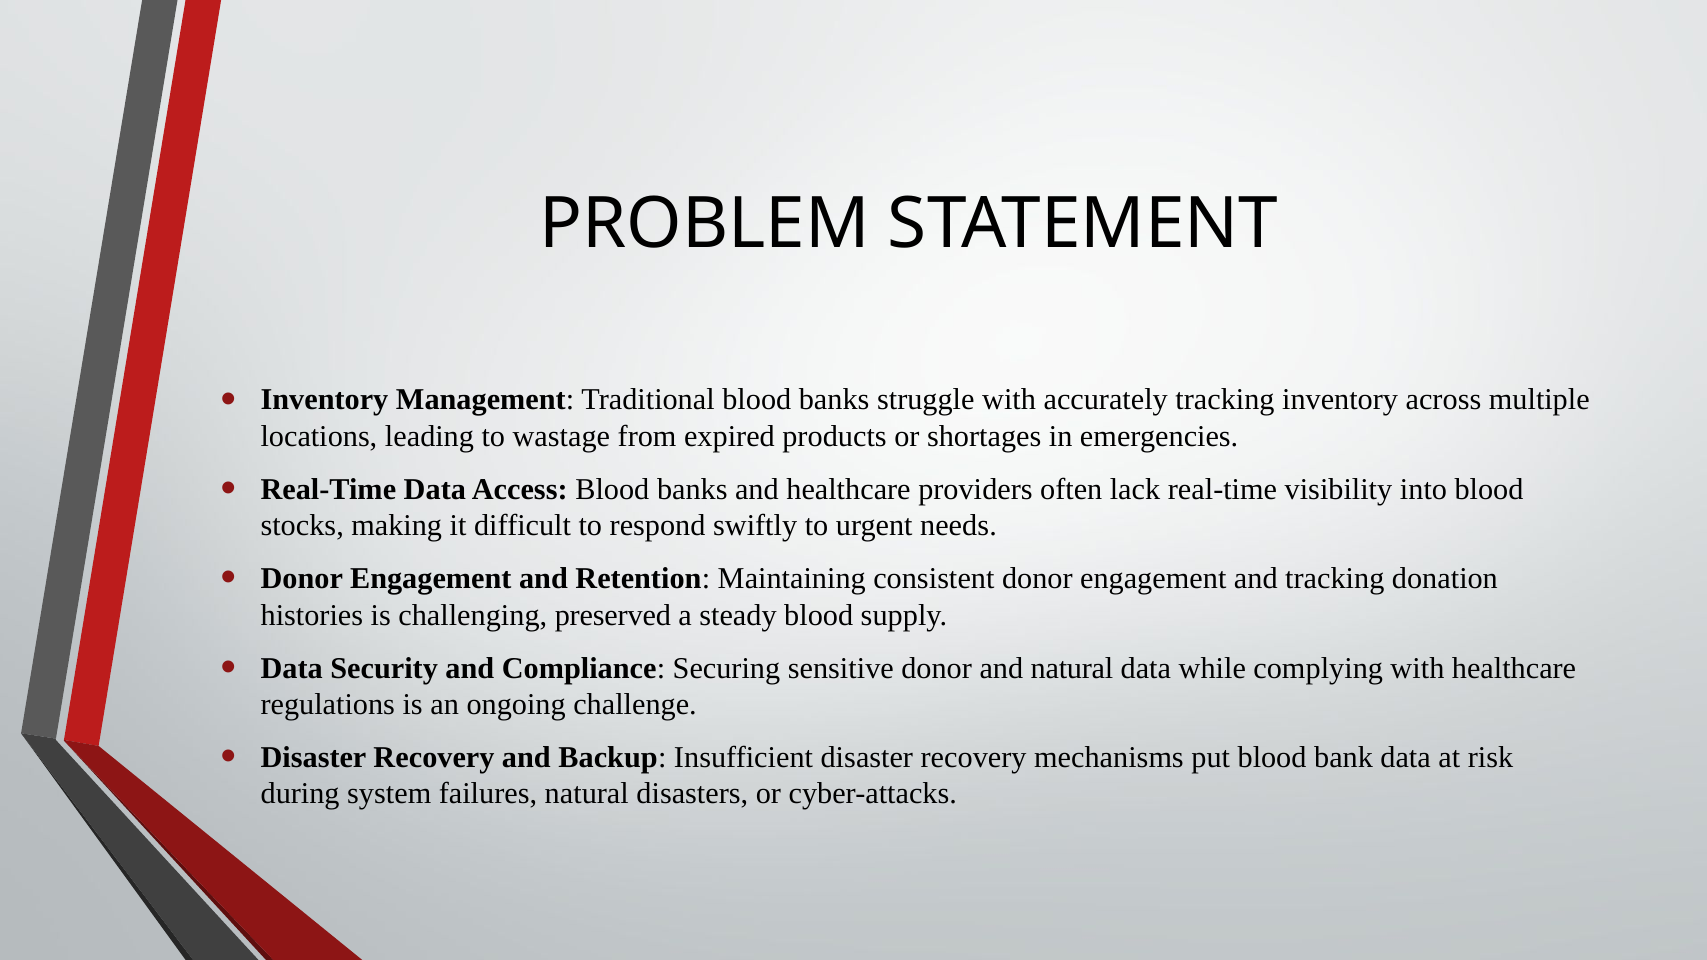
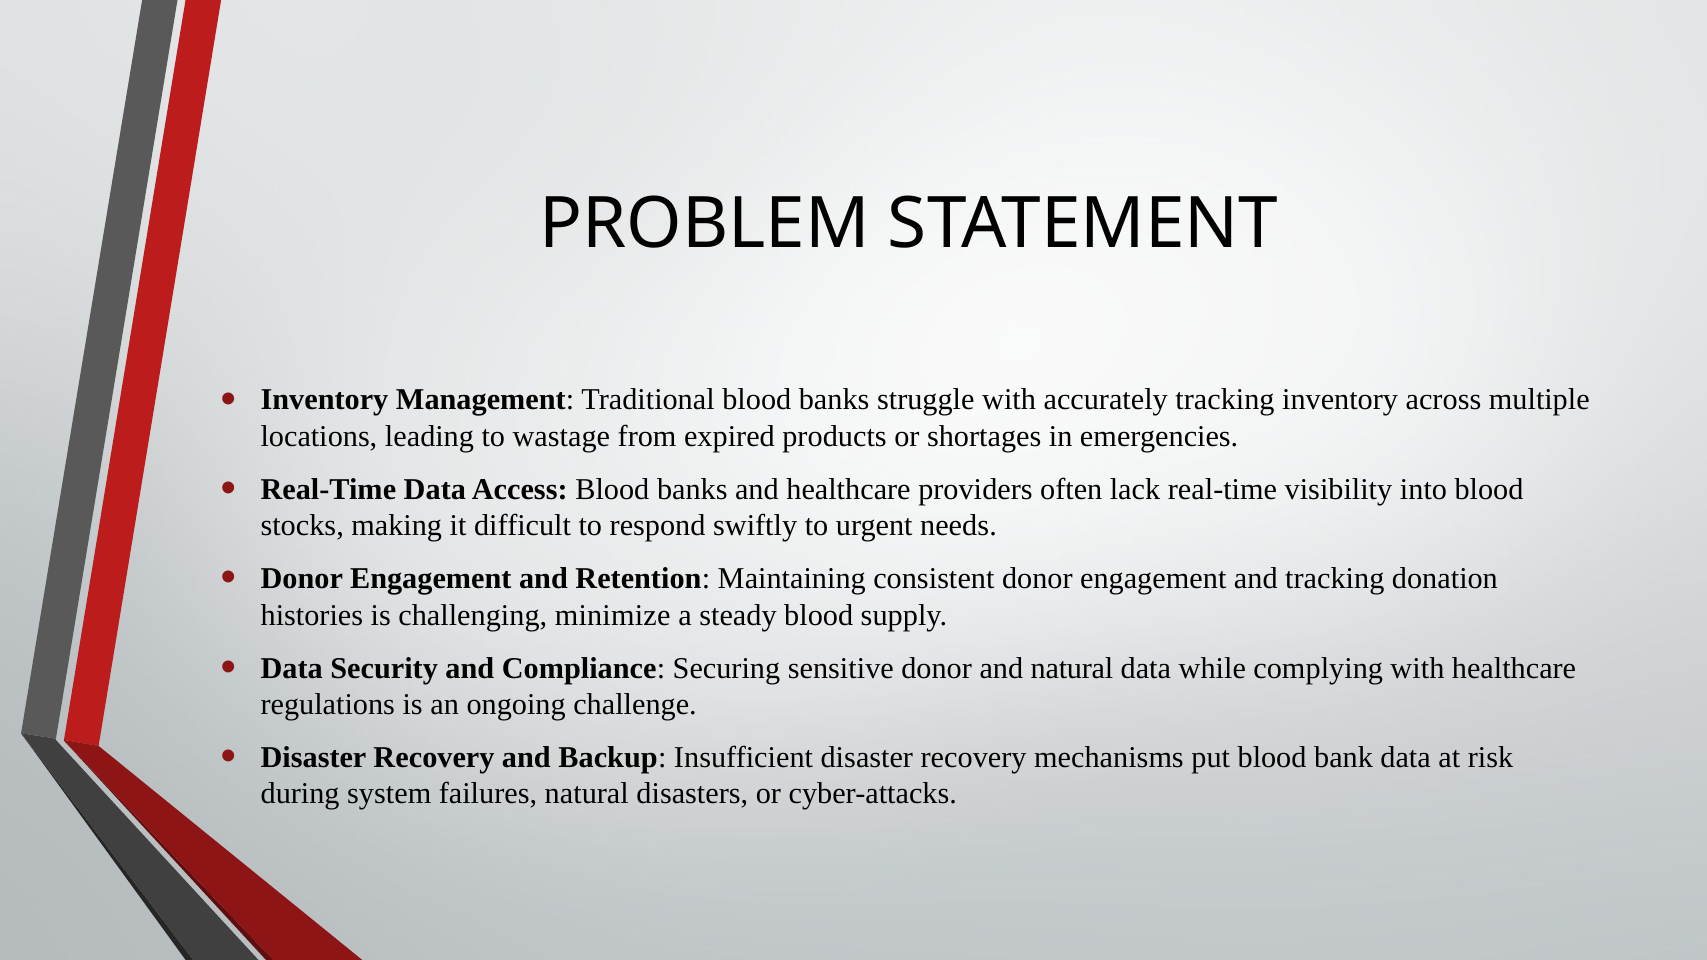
preserved: preserved -> minimize
